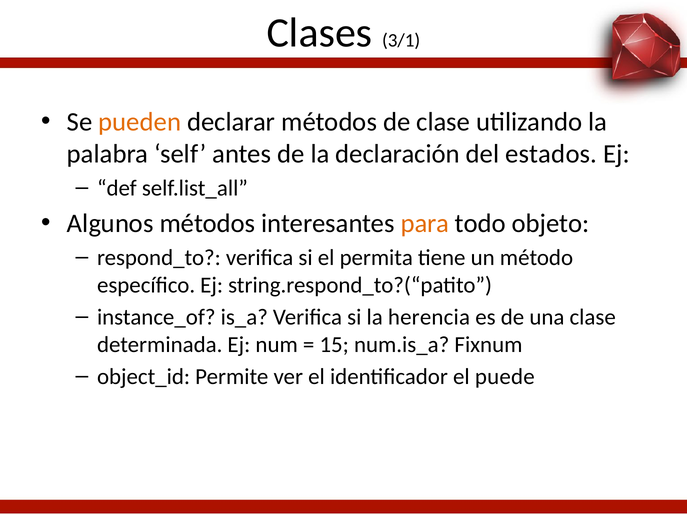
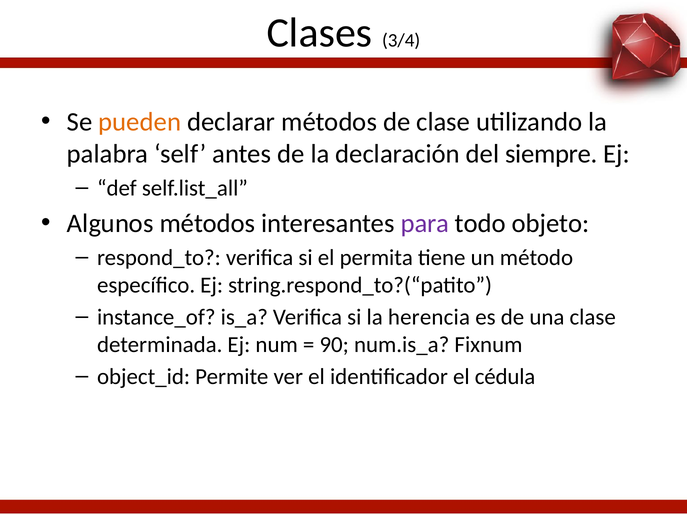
3/1: 3/1 -> 3/4
estados: estados -> siempre
para colour: orange -> purple
15: 15 -> 90
puede: puede -> cédula
